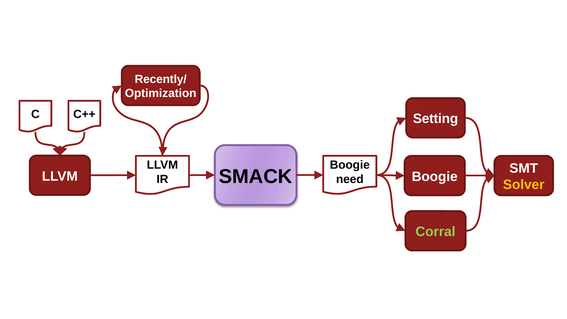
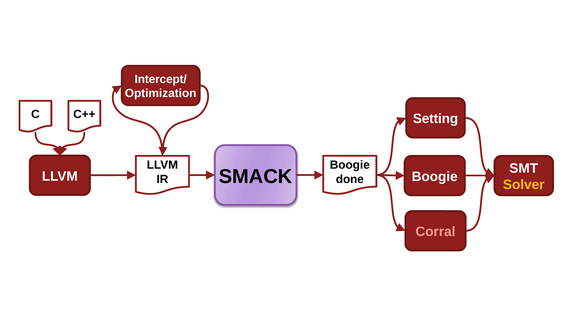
Recently/: Recently/ -> Intercept/
need: need -> done
Corral colour: light green -> pink
